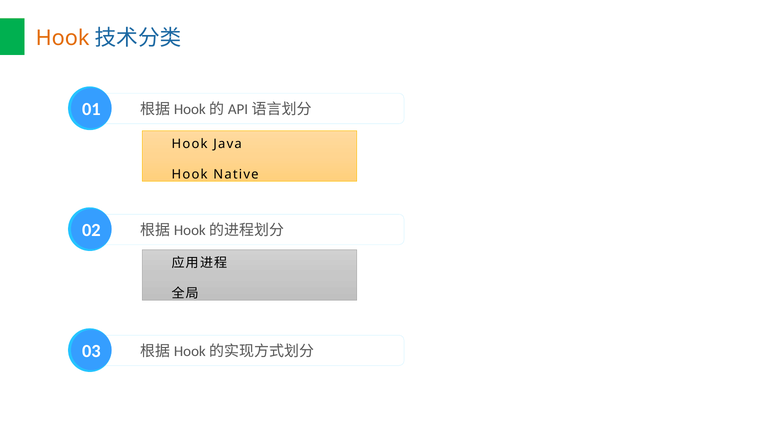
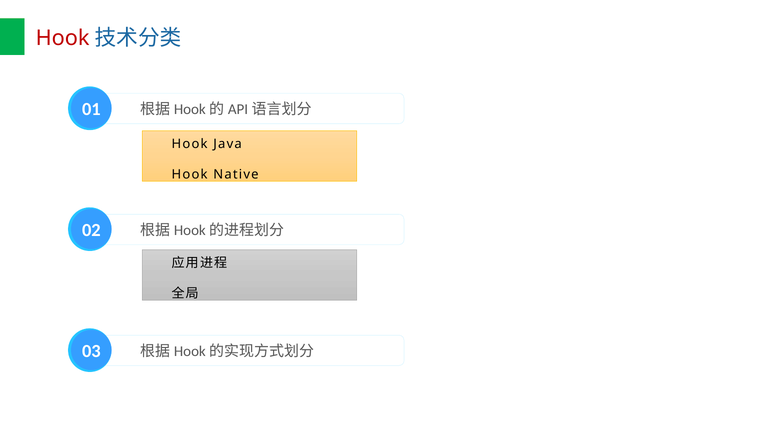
Hook at (63, 38) colour: orange -> red
